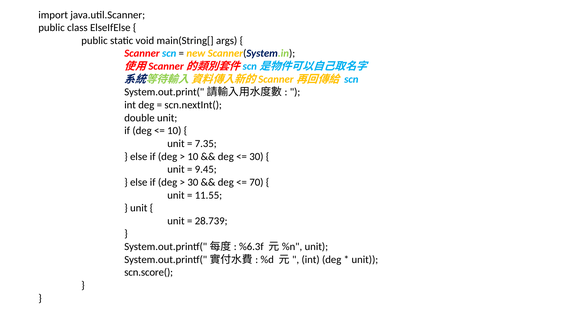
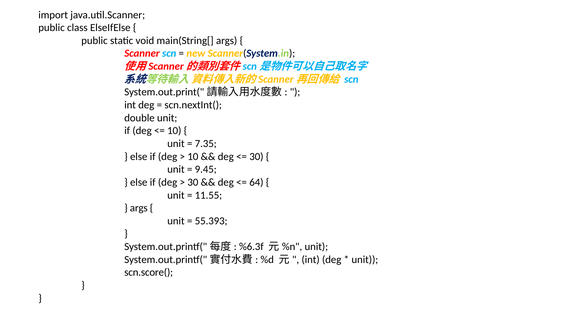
70: 70 -> 64
unit at (139, 208): unit -> args
28.739: 28.739 -> 55.393
